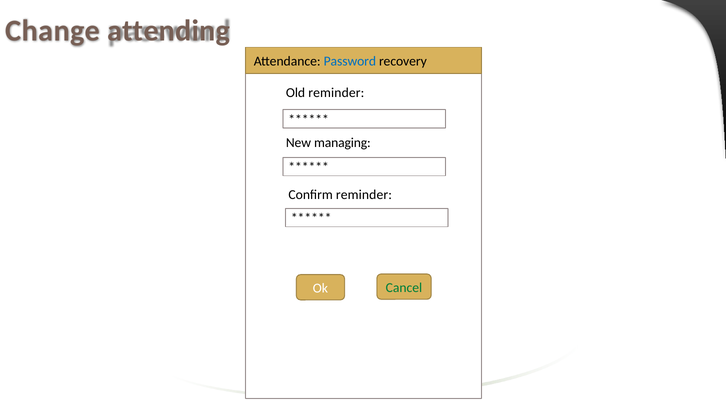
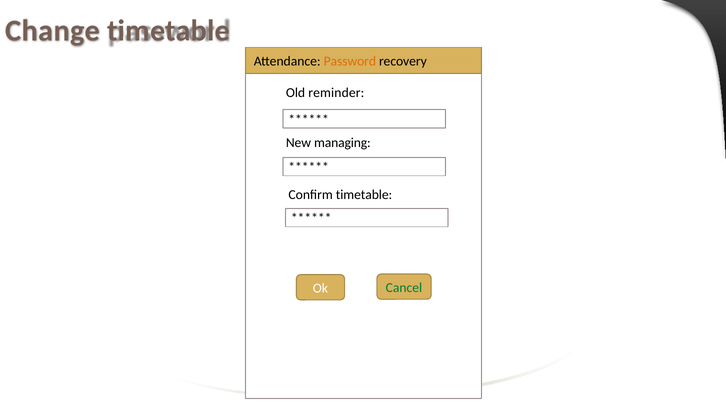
Change attending: attending -> timetable
Password colour: blue -> orange
Confirm reminder: reminder -> timetable
